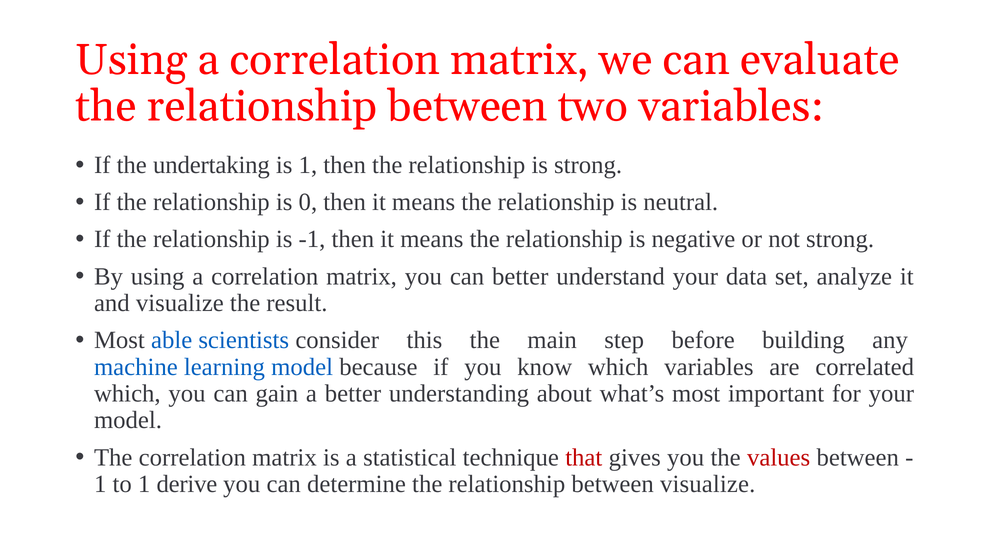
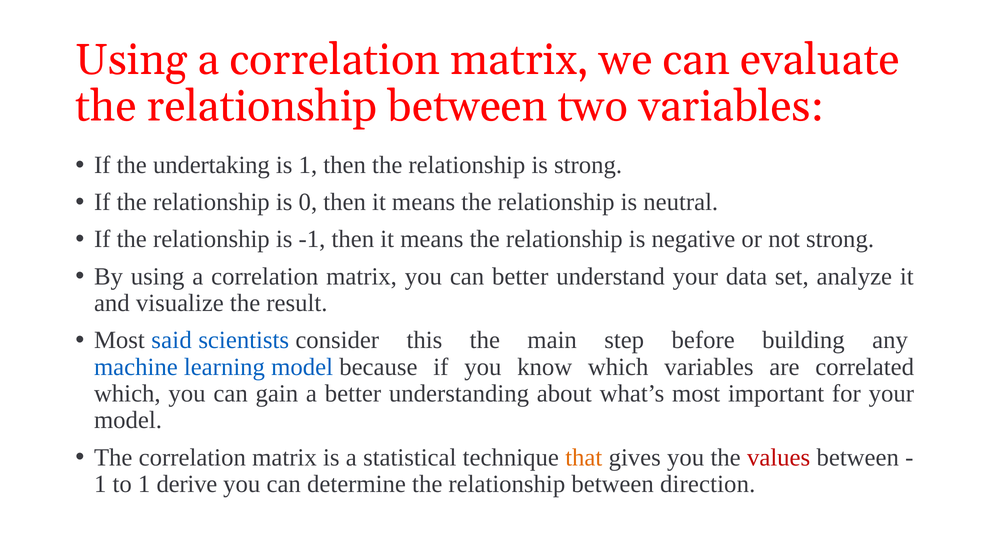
able: able -> said
that colour: red -> orange
between visualize: visualize -> direction
